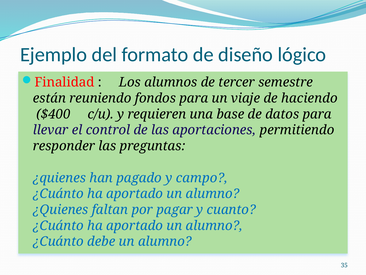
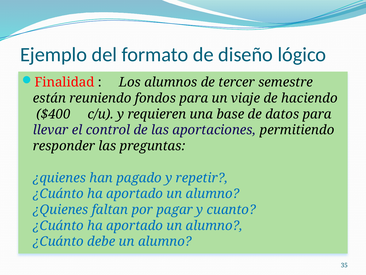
campo: campo -> repetir
